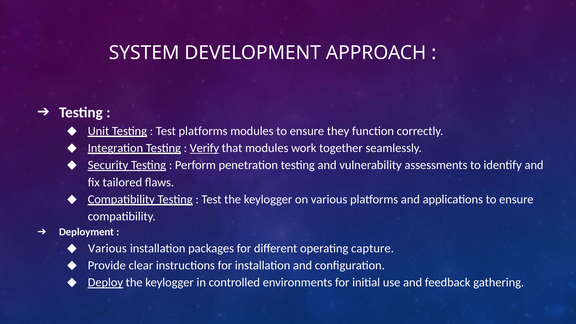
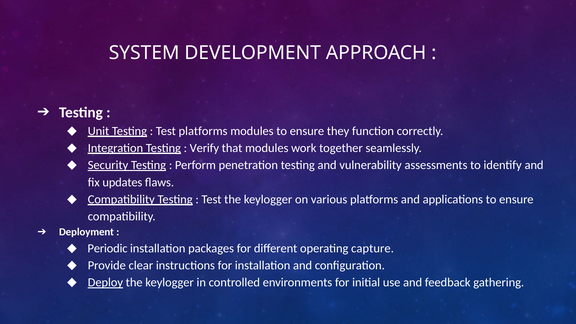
Verify underline: present -> none
tailored: tailored -> updates
Various at (107, 248): Various -> Periodic
